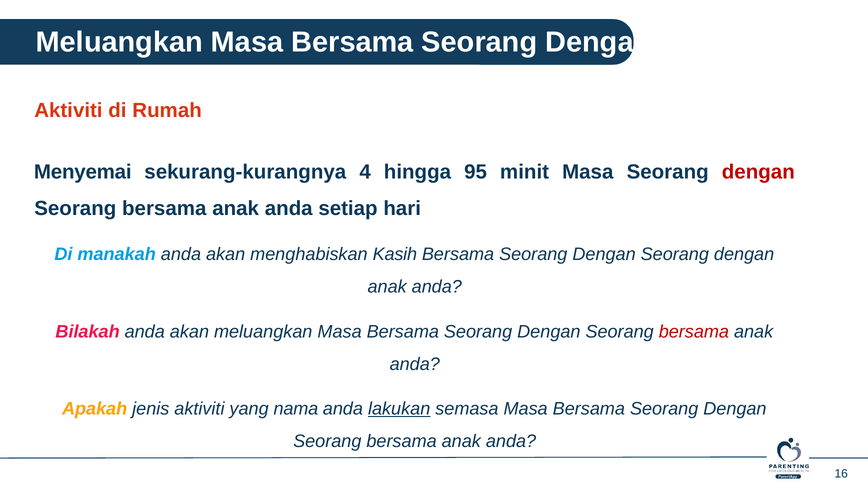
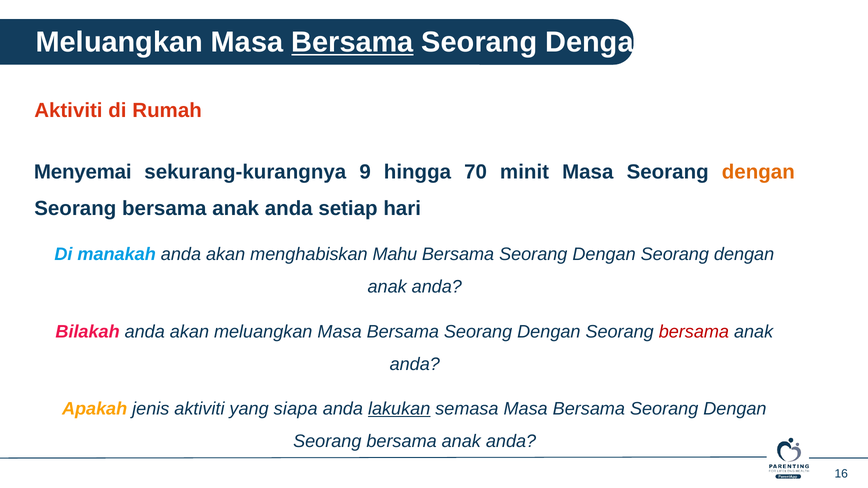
Bersama at (352, 42) underline: none -> present
4: 4 -> 9
95: 95 -> 70
dengan at (758, 172) colour: red -> orange
Kasih: Kasih -> Mahu
nama: nama -> siapa
